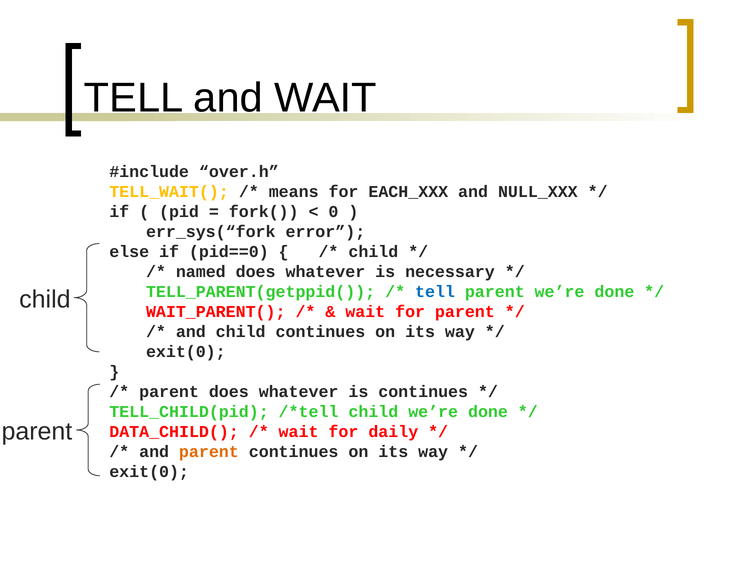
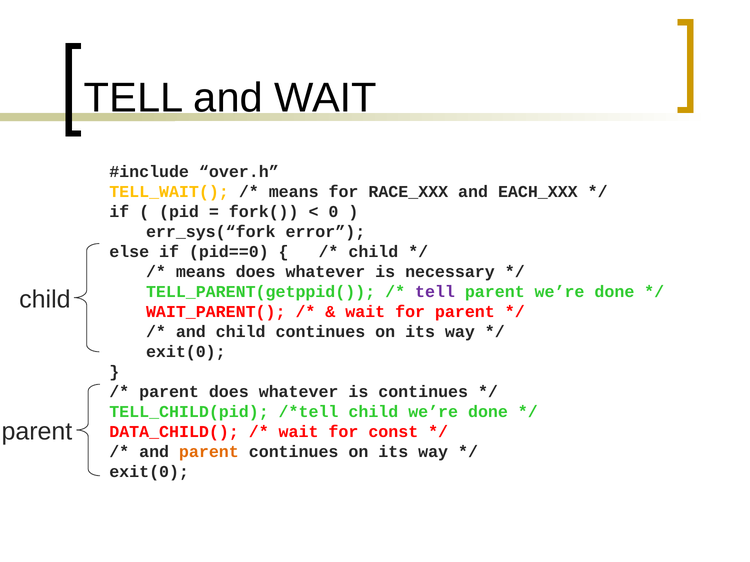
EACH_XXX: EACH_XXX -> RACE_XXX
NULL_XXX: NULL_XXX -> EACH_XXX
named at (201, 272): named -> means
tell at (435, 292) colour: blue -> purple
daily: daily -> const
